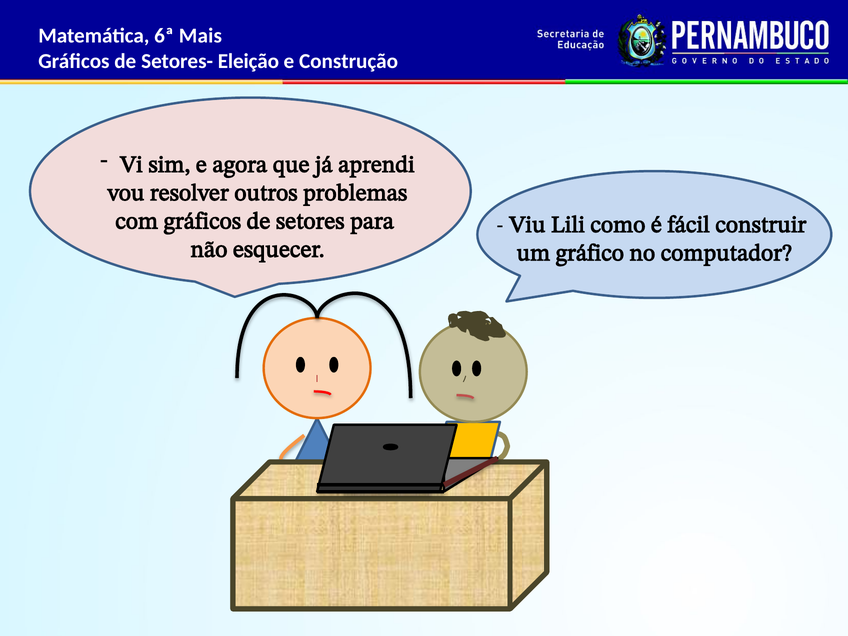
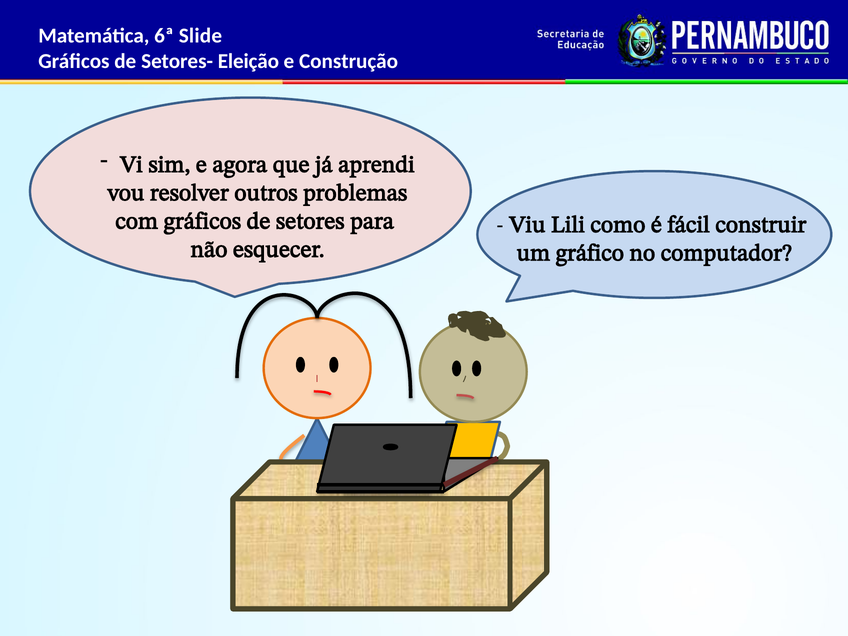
Mais: Mais -> Slide
